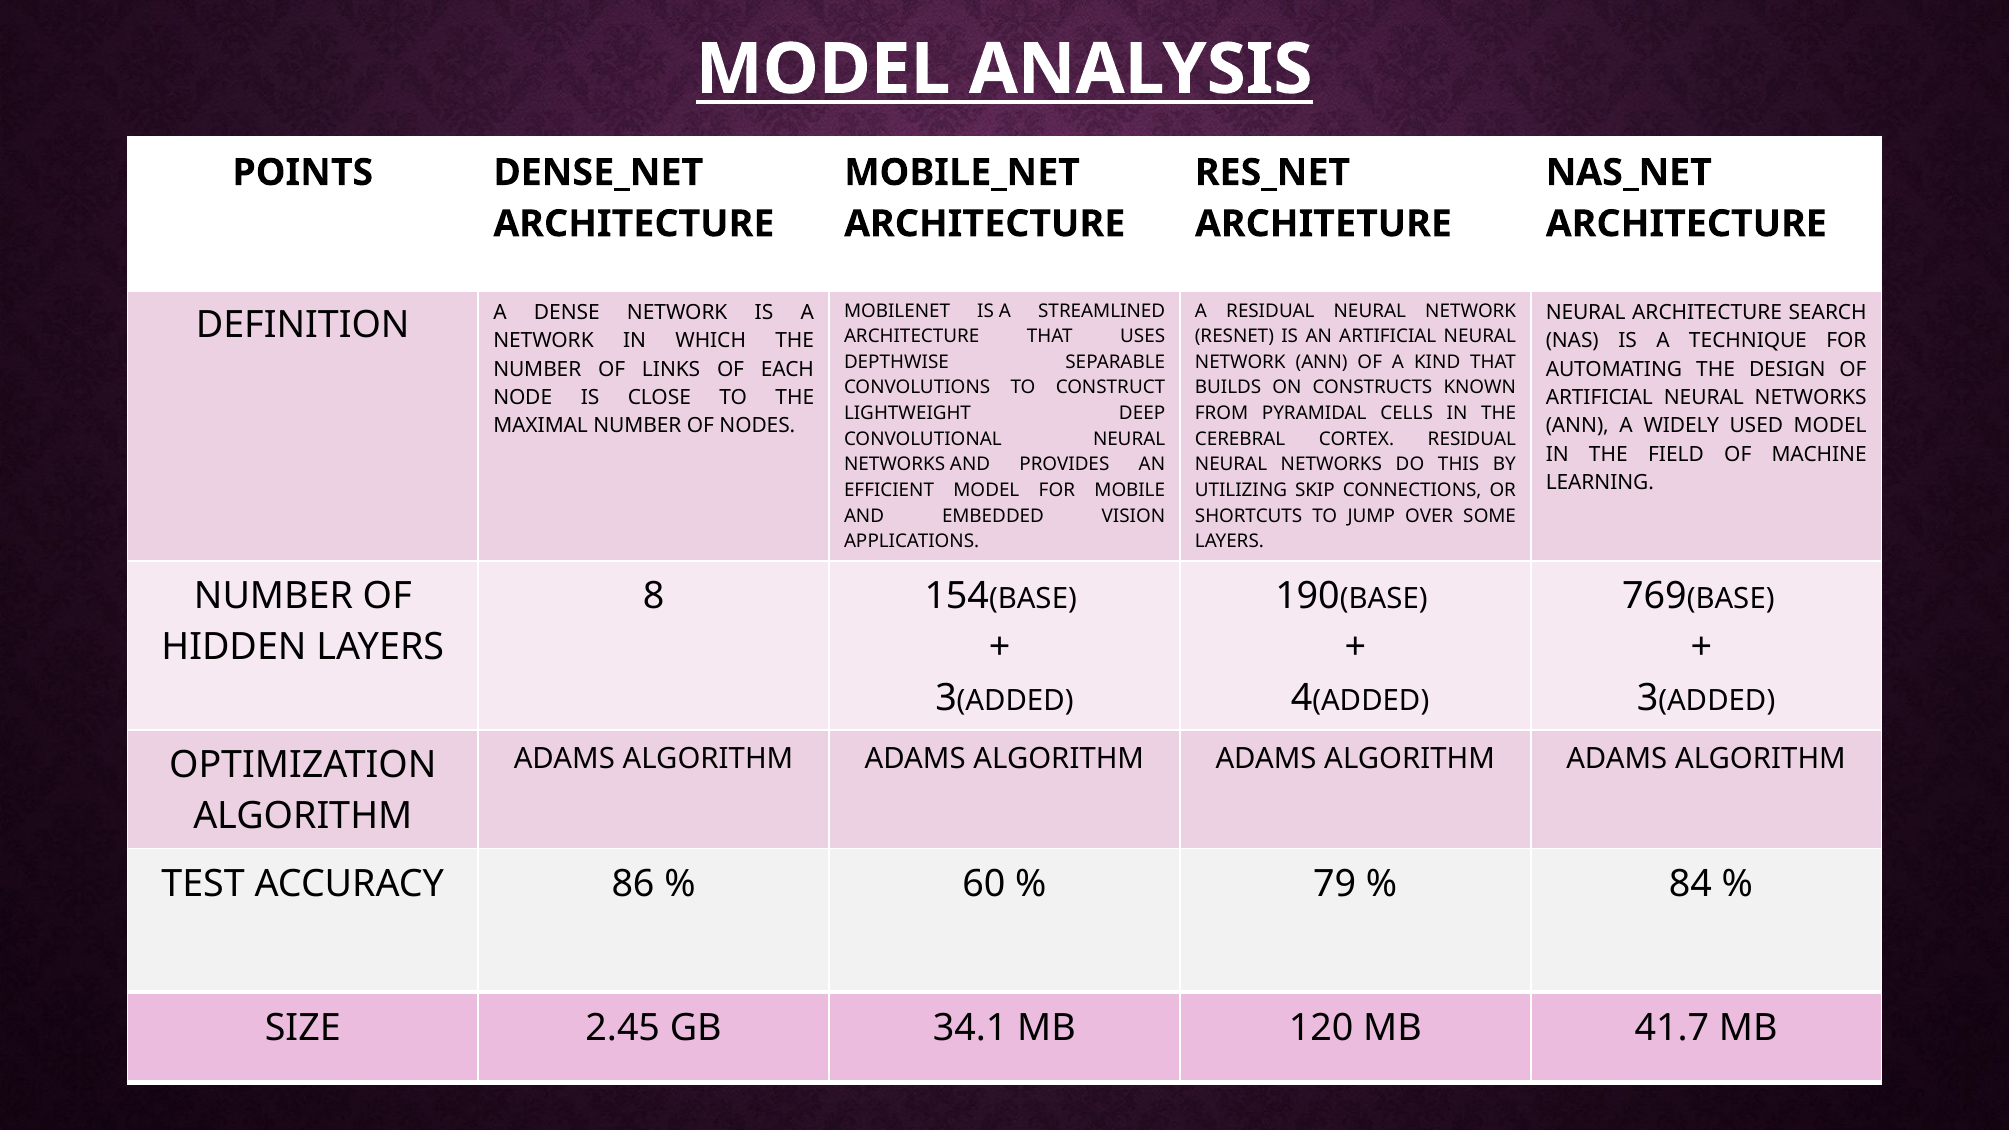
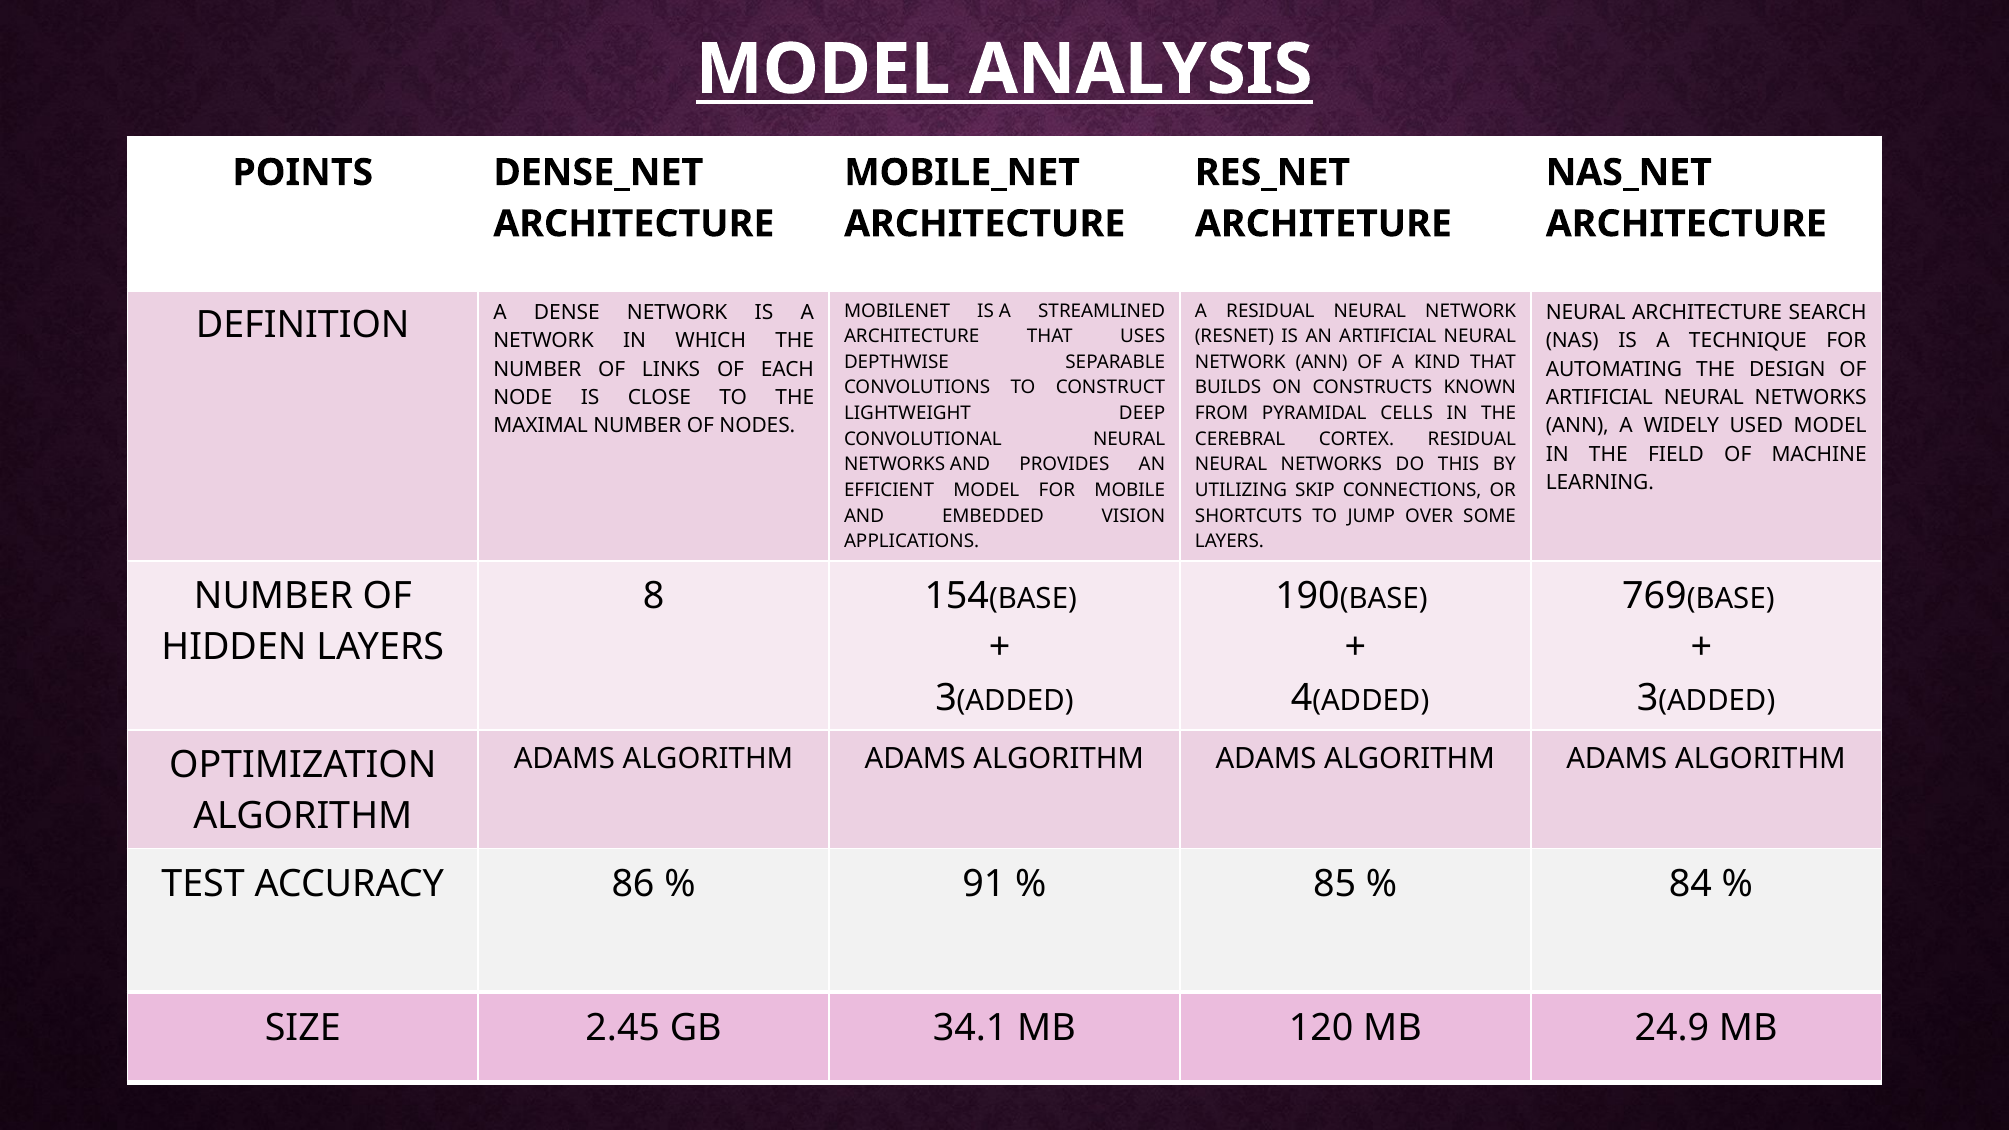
60: 60 -> 91
79: 79 -> 85
41.7: 41.7 -> 24.9
